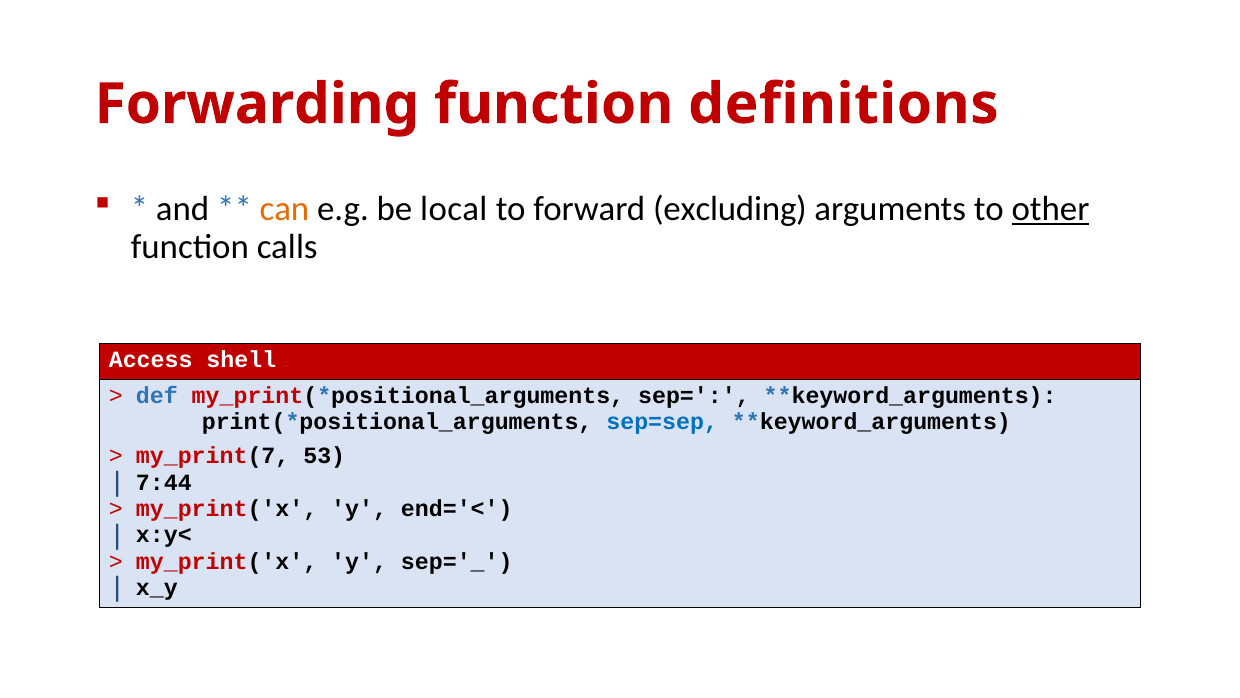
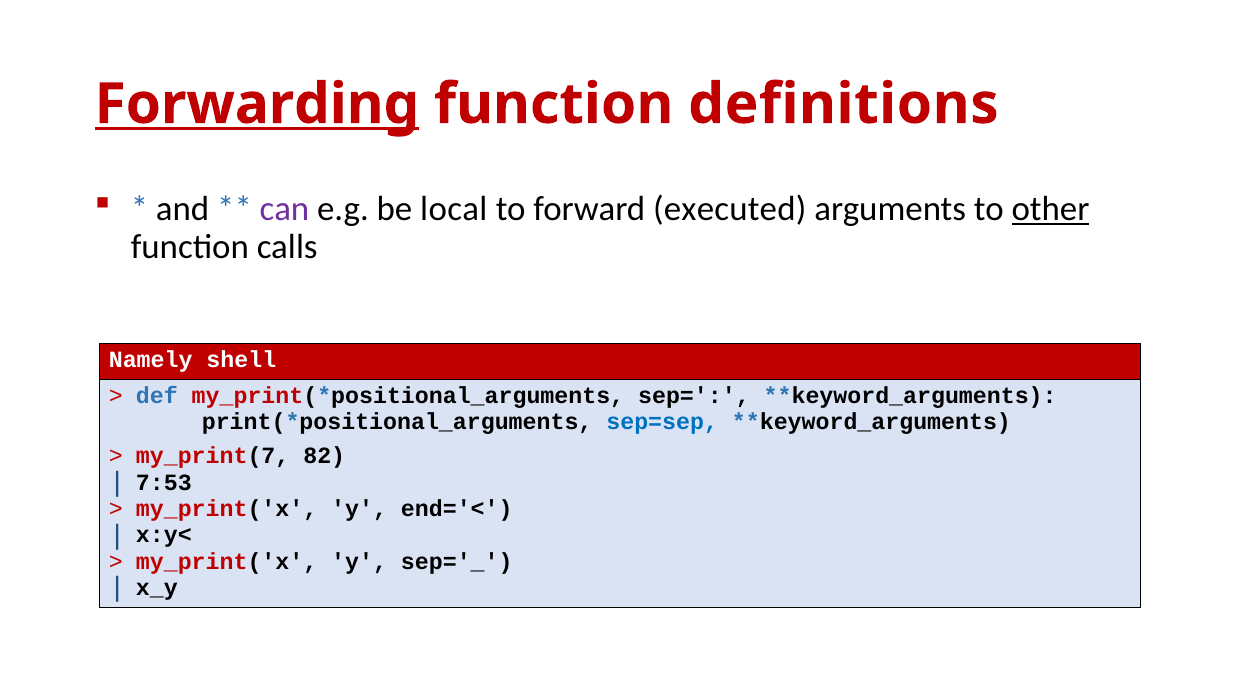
Forwarding underline: none -> present
can colour: orange -> purple
excluding: excluding -> executed
Access: Access -> Namely
53: 53 -> 82
7:44: 7:44 -> 7:53
